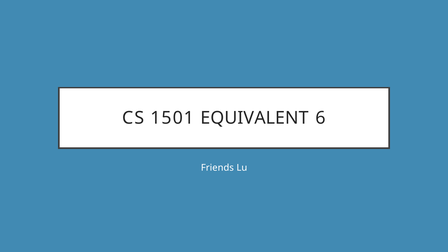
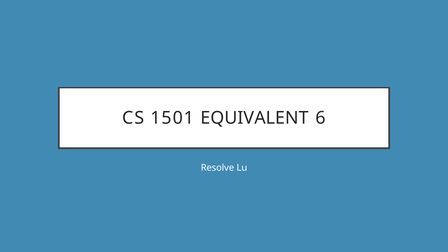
Friends: Friends -> Resolve
